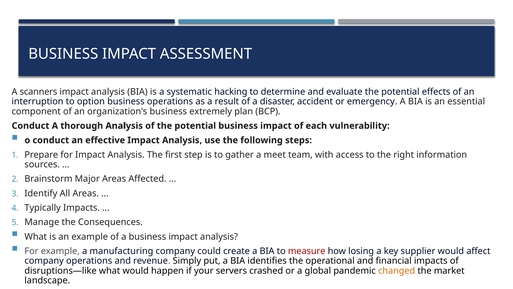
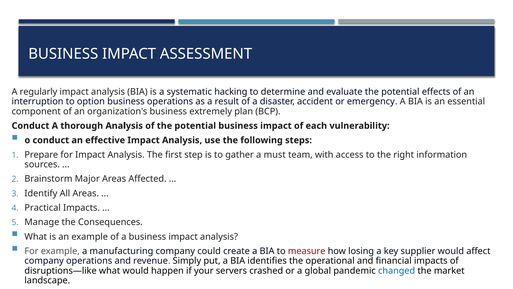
scanners: scanners -> regularly
meet: meet -> must
Typically: Typically -> Practical
changed colour: orange -> blue
